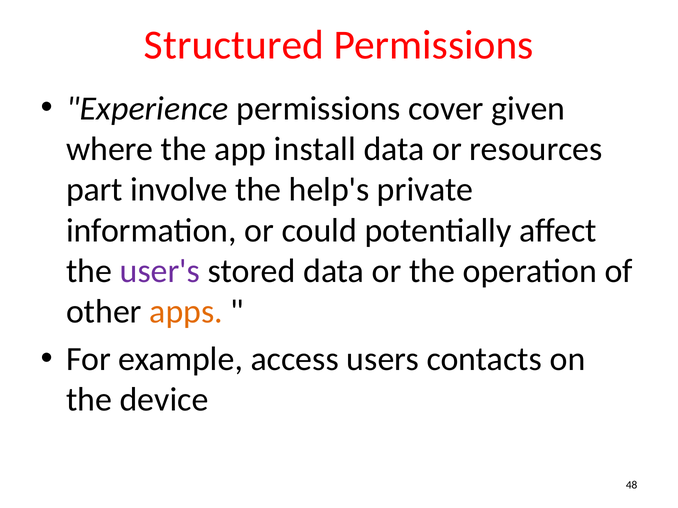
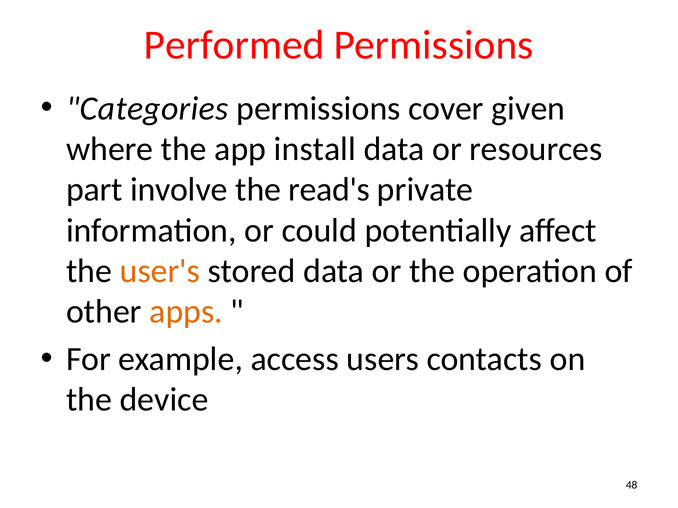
Structured: Structured -> Performed
Experience: Experience -> Categories
help's: help's -> read's
user's colour: purple -> orange
